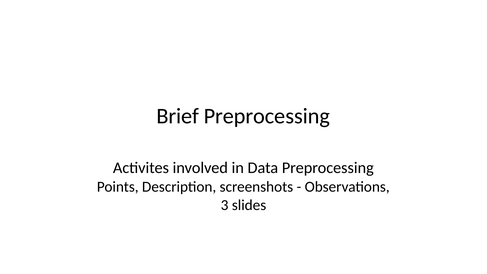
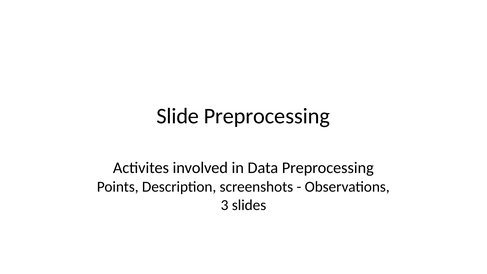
Brief: Brief -> Slide
